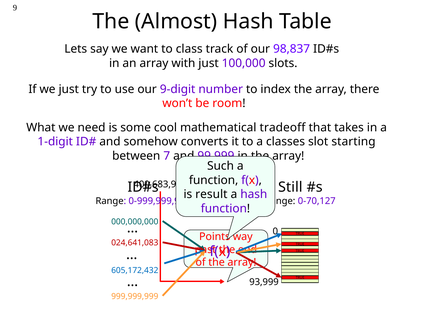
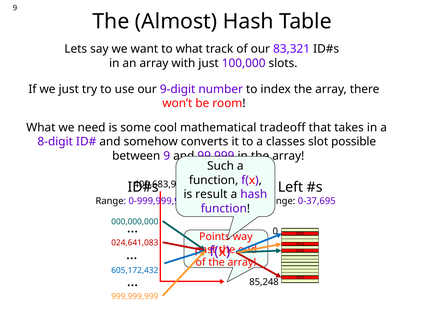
to class: class -> what
98,837: 98,837 -> 83,321
1-digit: 1-digit -> 8-digit
starting: starting -> possible
between 7: 7 -> 9
Still: Still -> Left
0-70,127: 0-70,127 -> 0-37,695
93,999: 93,999 -> 85,248
